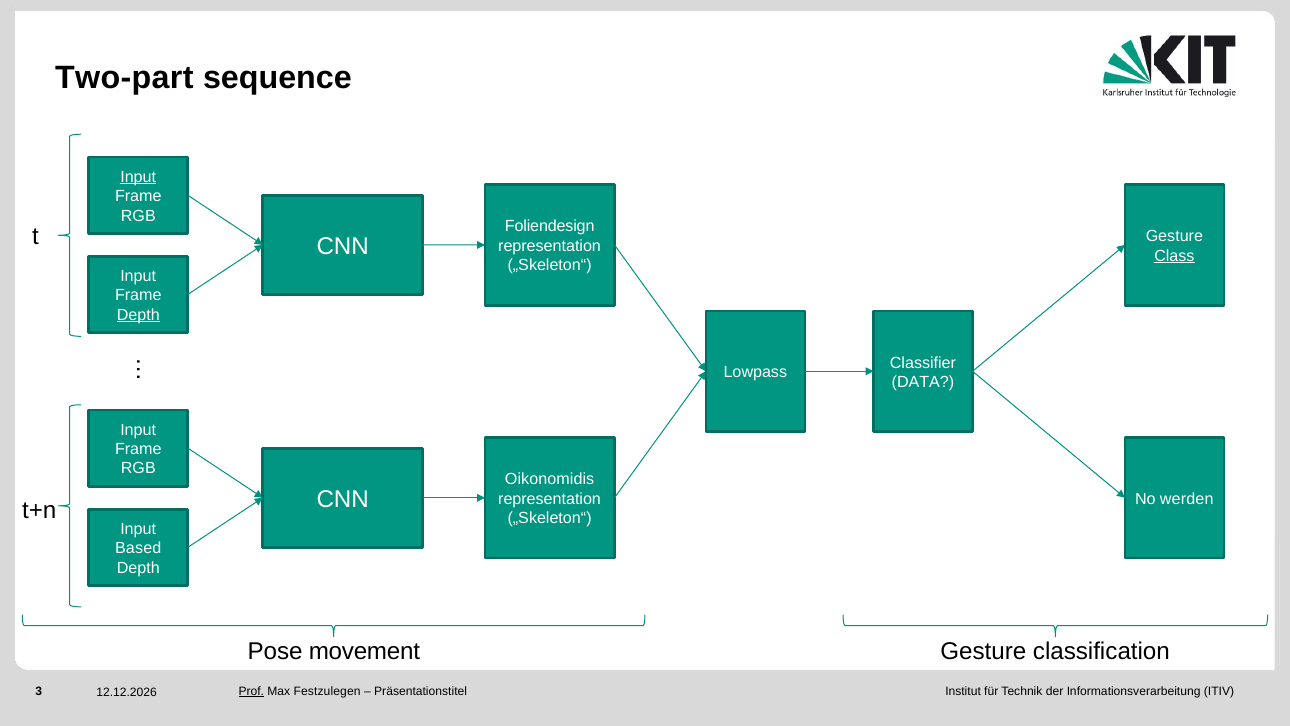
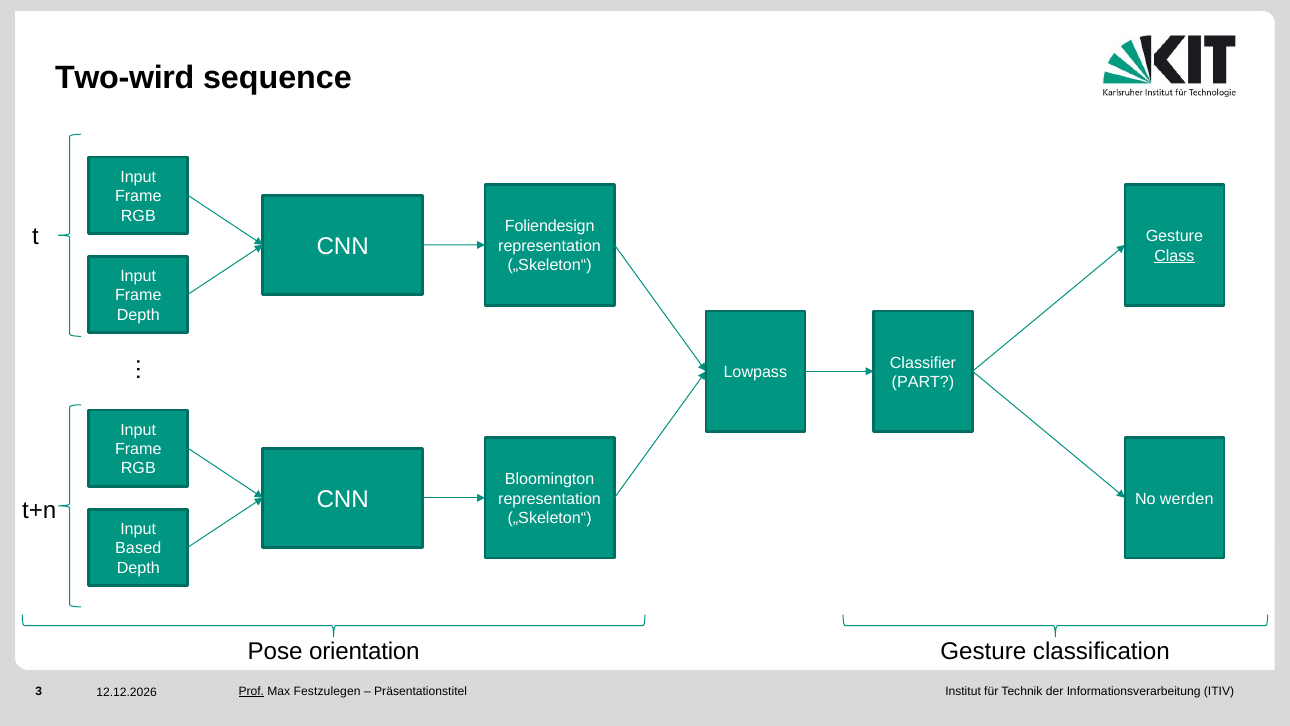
Two-part: Two-part -> Two-wird
Input at (138, 177) underline: present -> none
Depth at (138, 315) underline: present -> none
DATA: DATA -> PART
Oikonomidis: Oikonomidis -> Bloomington
movement: movement -> orientation
